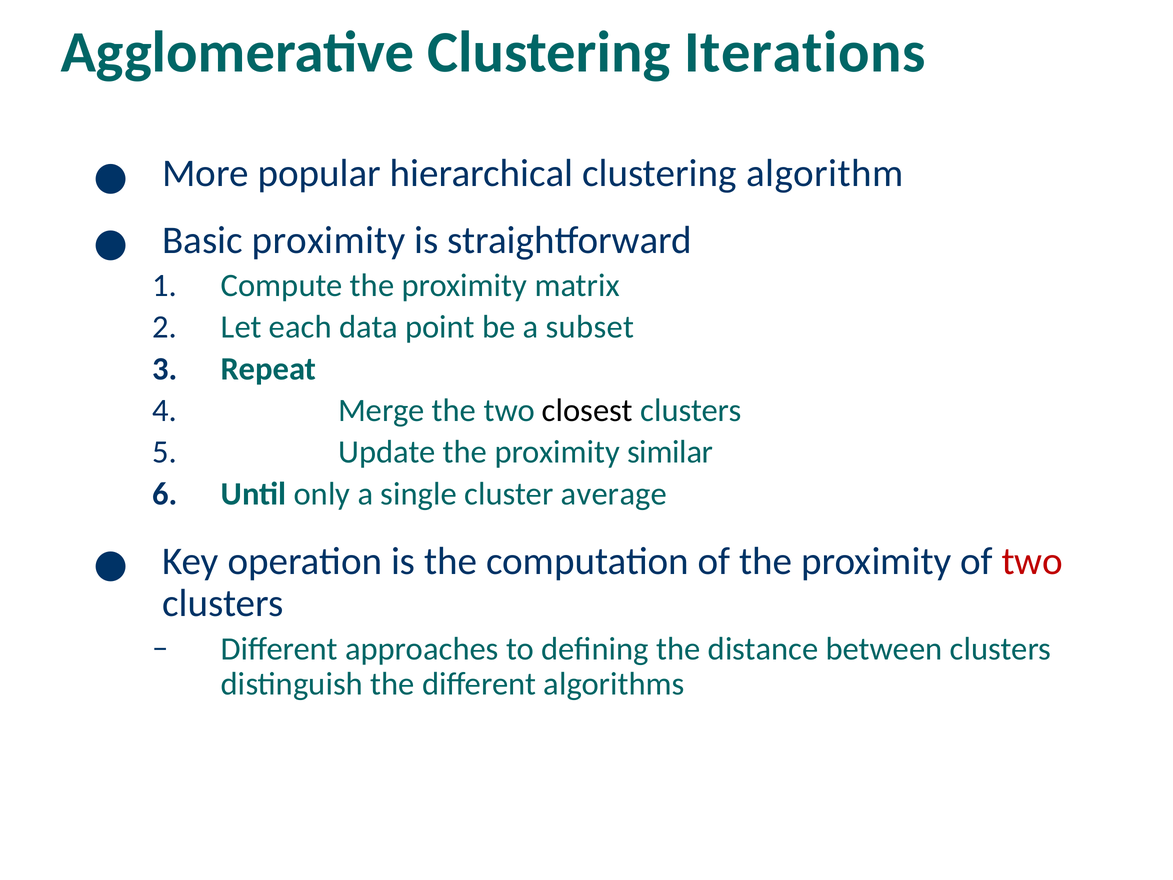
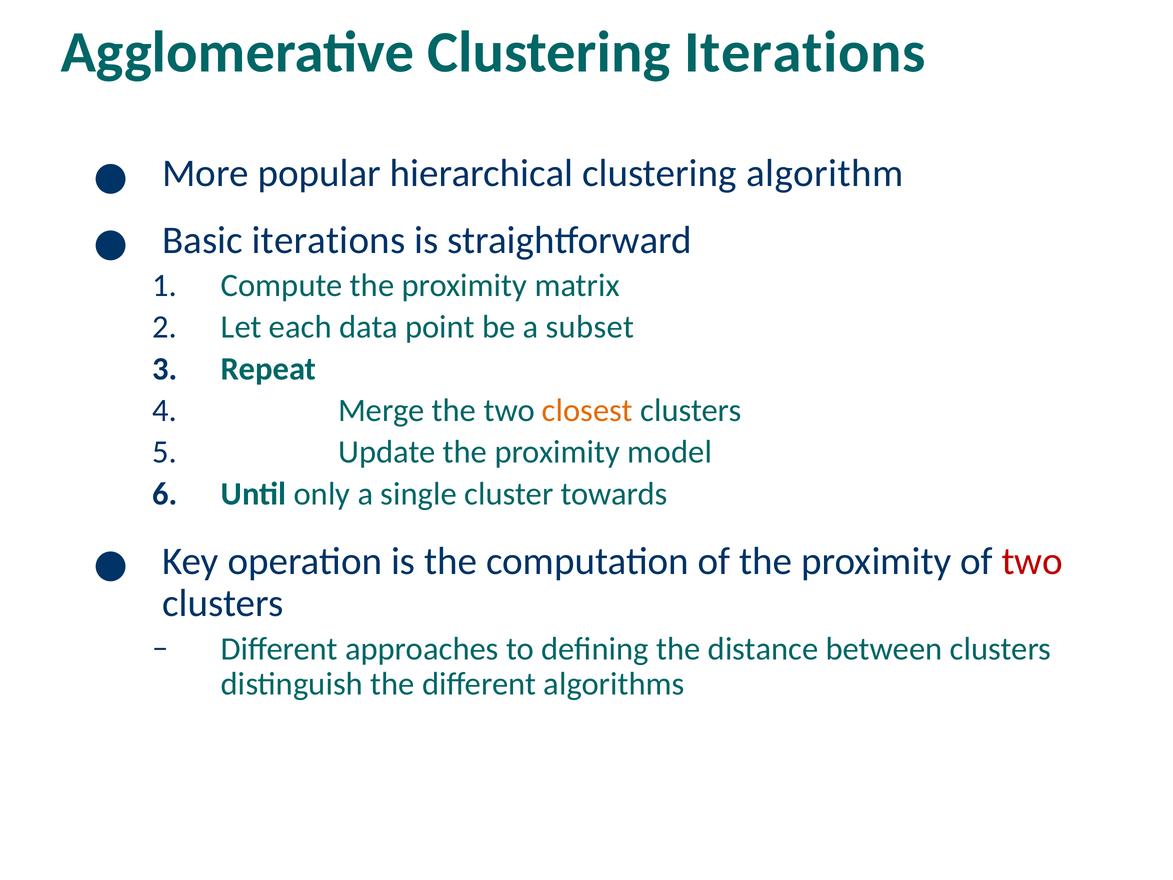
Basic proximity: proximity -> iterations
closest colour: black -> orange
similar: similar -> model
average: average -> towards
